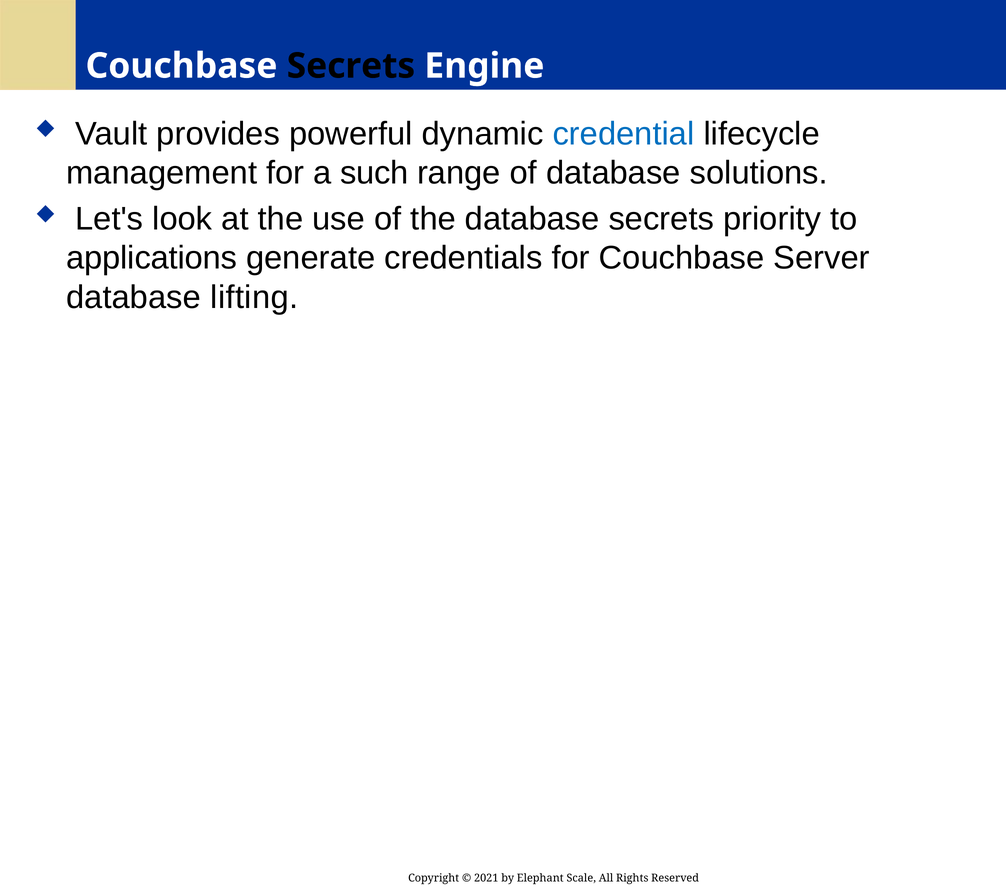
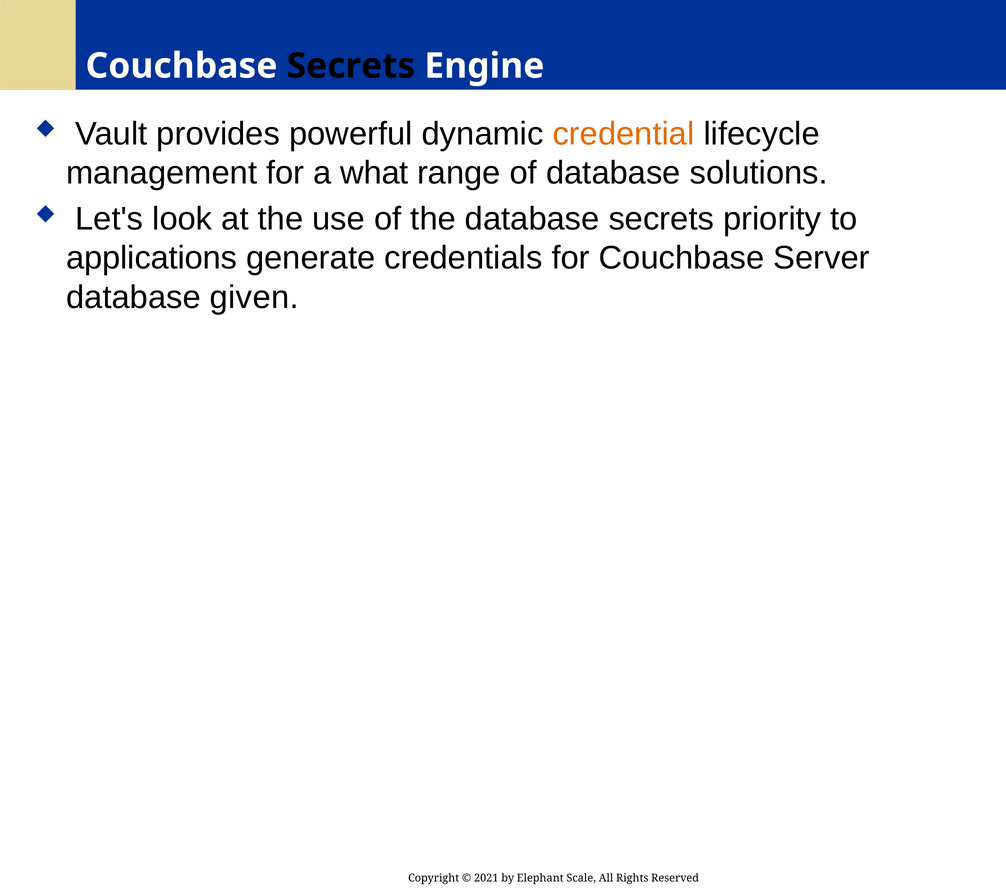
credential colour: blue -> orange
such: such -> what
lifting: lifting -> given
